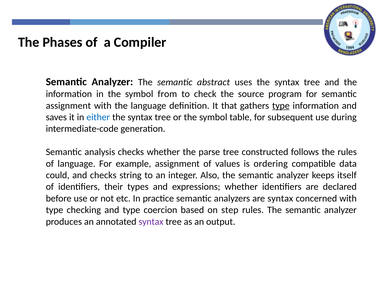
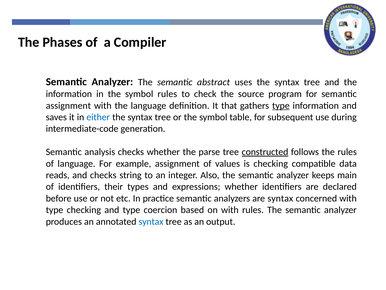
symbol from: from -> rules
constructed underline: none -> present
is ordering: ordering -> checking
could: could -> reads
itself: itself -> main
on step: step -> with
syntax at (151, 221) colour: purple -> blue
